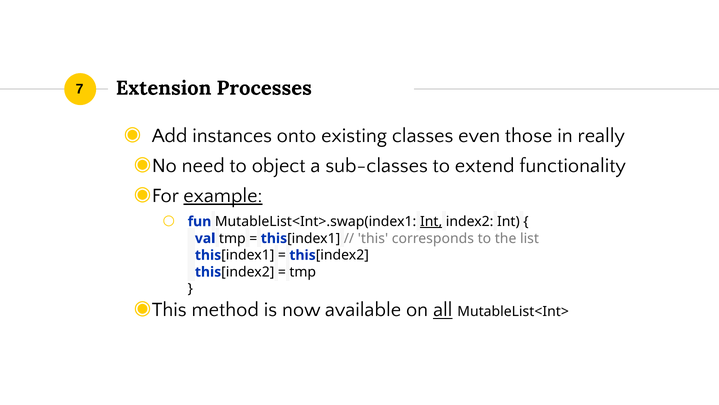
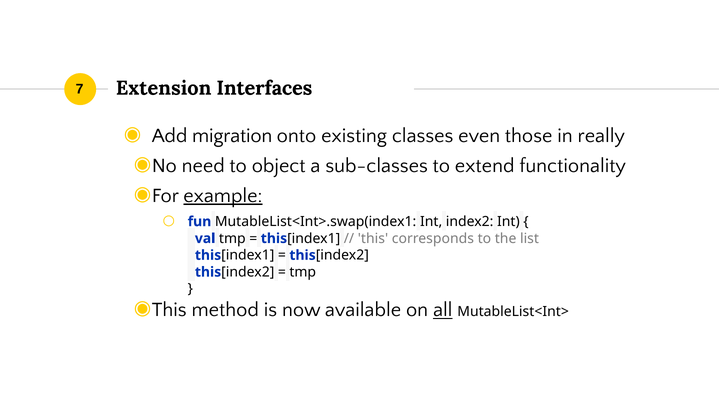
Processes: Processes -> Interfaces
instances: instances -> migration
Int at (431, 221) underline: present -> none
